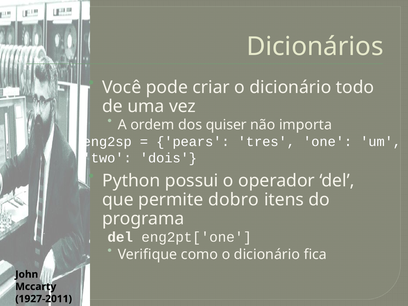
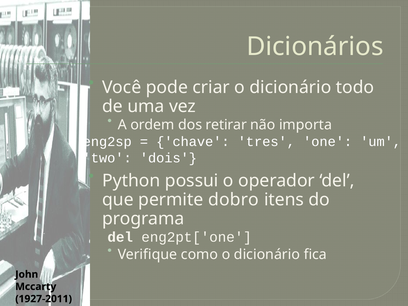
quiser: quiser -> retirar
pears: pears -> chave
